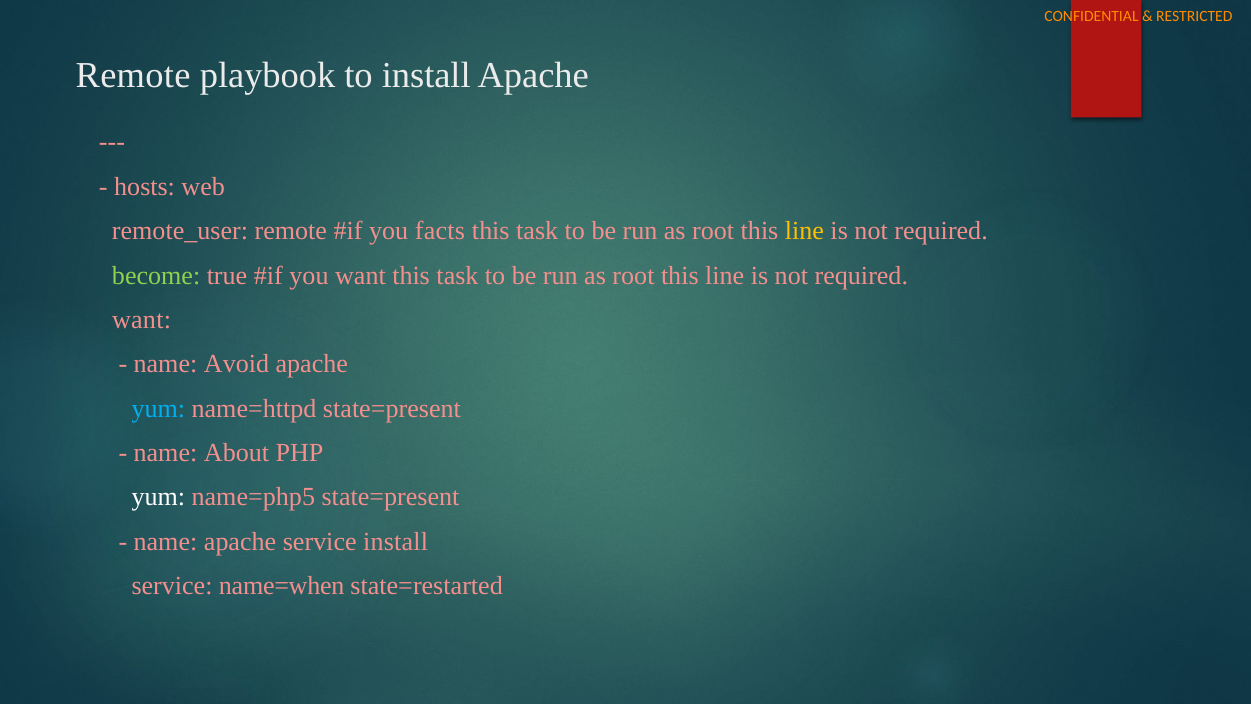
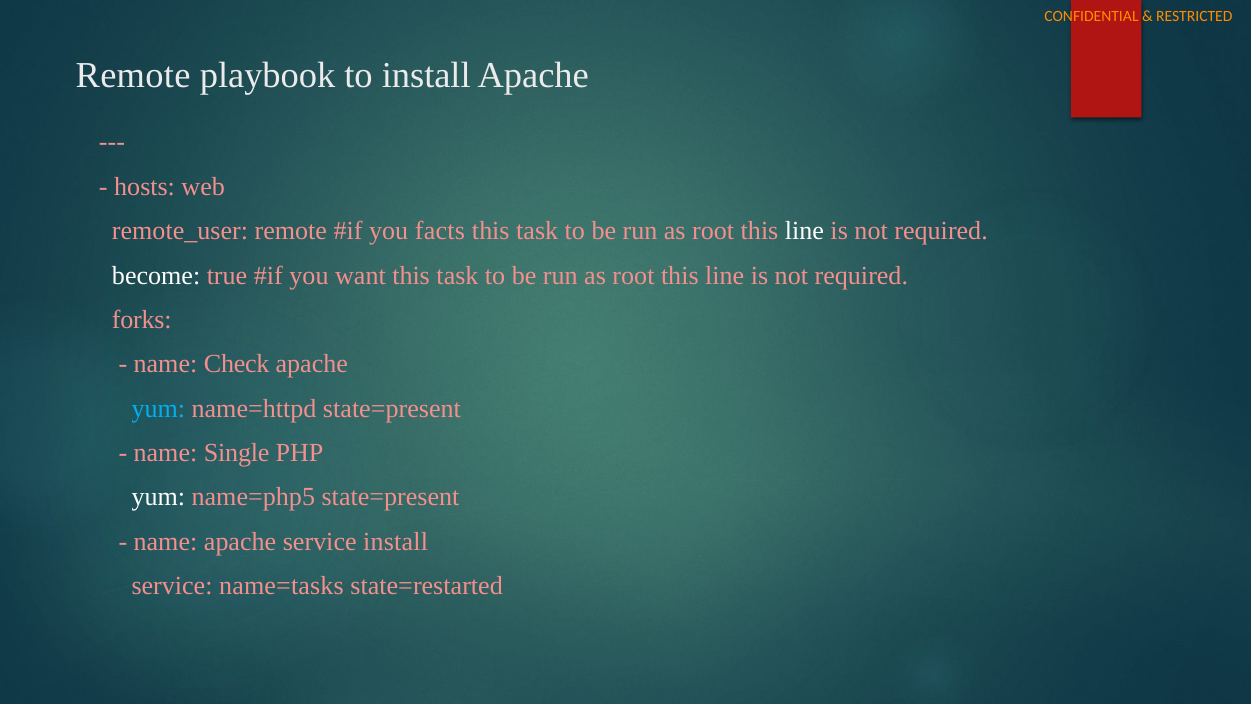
line at (804, 231) colour: yellow -> white
become colour: light green -> white
want at (142, 320): want -> forks
Avoid: Avoid -> Check
About: About -> Single
name=when: name=when -> name=tasks
